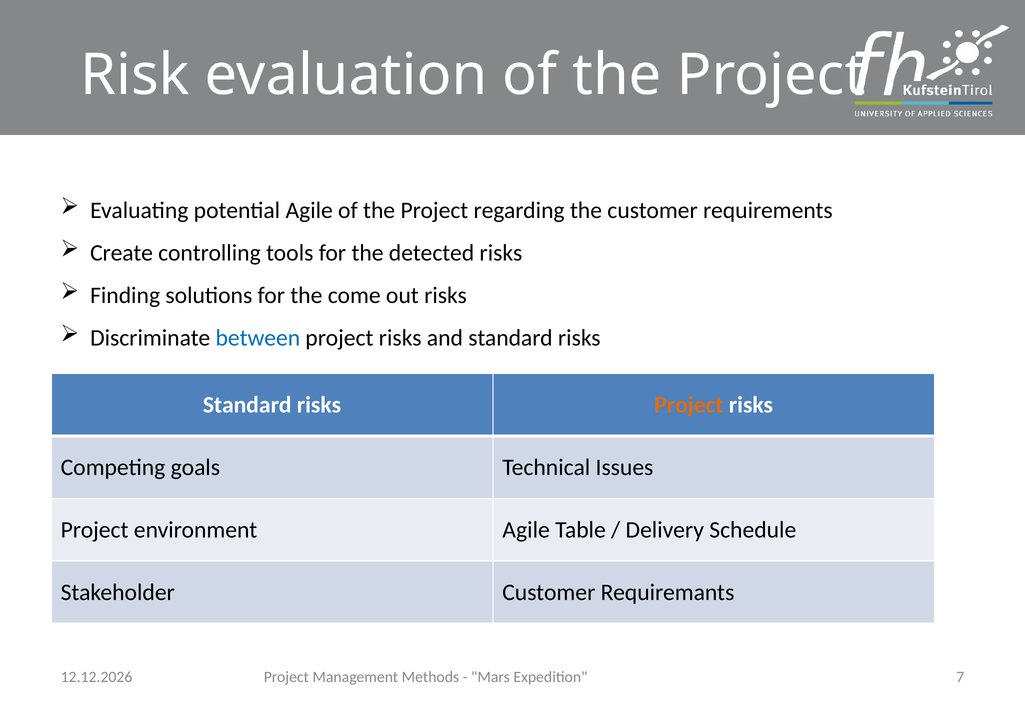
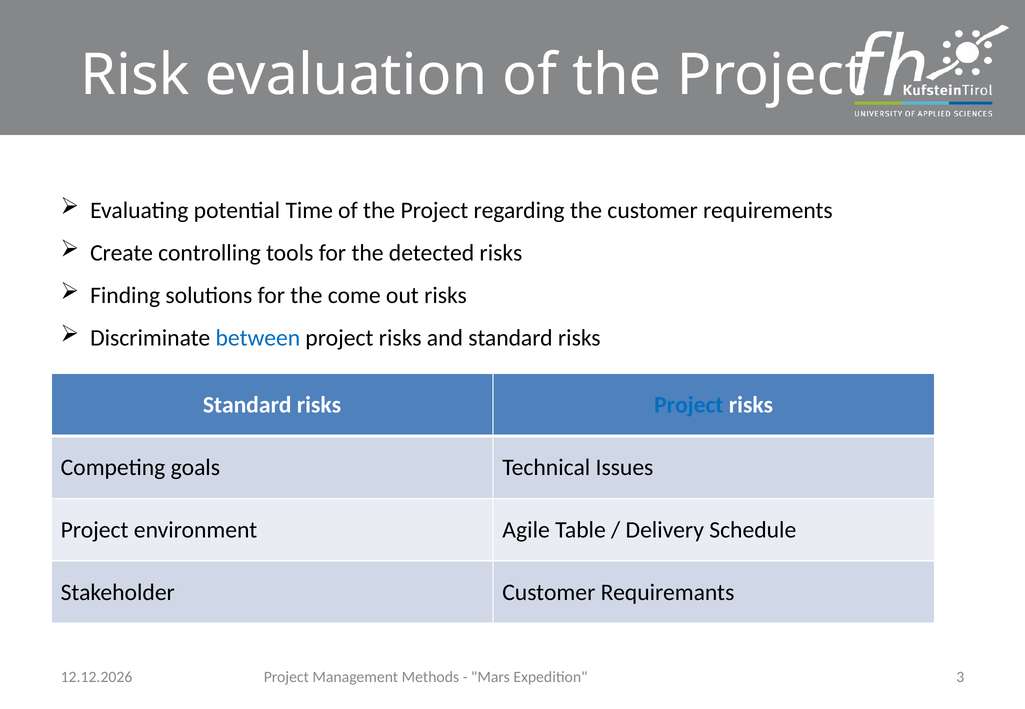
potential Agile: Agile -> Time
Project at (689, 405) colour: orange -> blue
7: 7 -> 3
